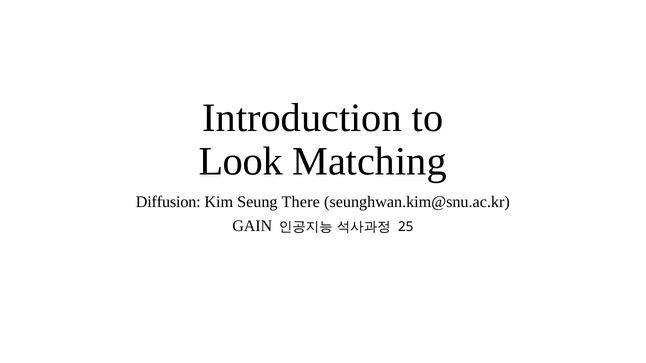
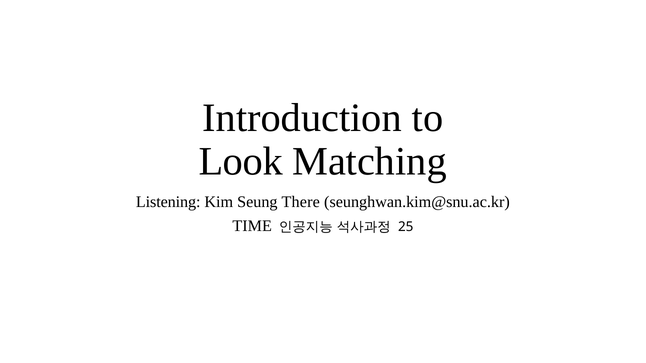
Diffusion: Diffusion -> Listening
GAIN: GAIN -> TIME
